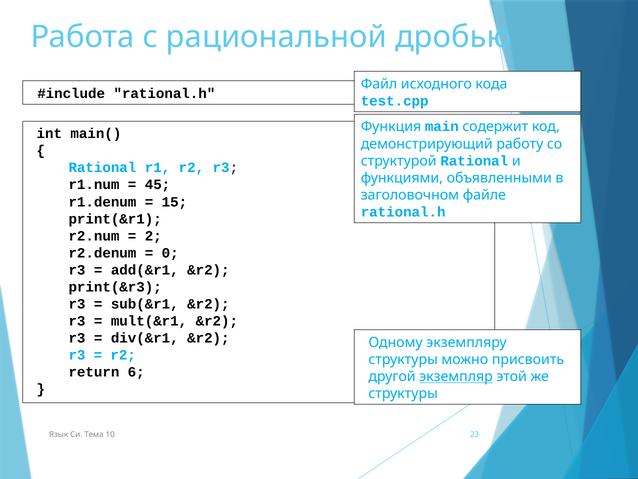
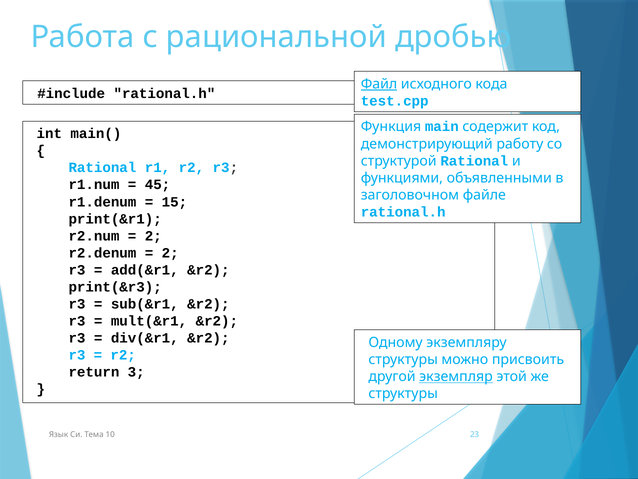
Файл underline: none -> present
0 at (170, 253): 0 -> 2
6: 6 -> 3
